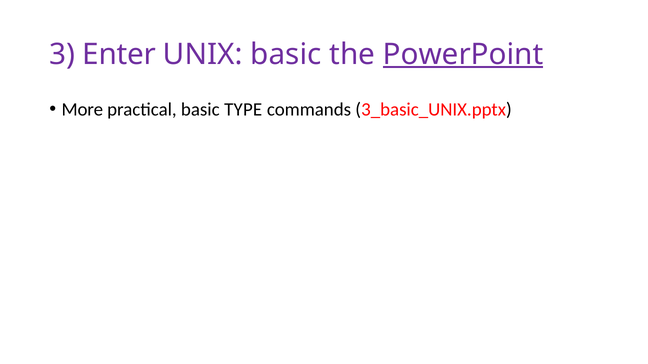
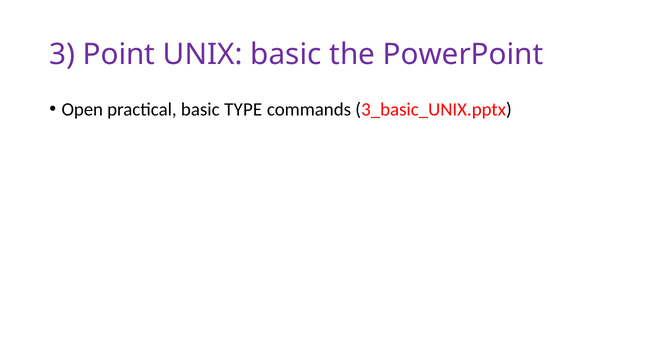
Enter: Enter -> Point
PowerPoint underline: present -> none
More: More -> Open
